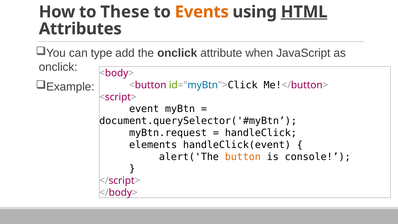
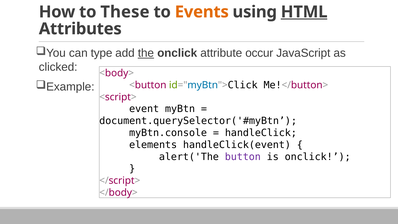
the underline: none -> present
when: when -> occur
onclick at (58, 67): onclick -> clicked
myBtn.request: myBtn.request -> myBtn.console
button colour: orange -> purple
is console: console -> onclick
